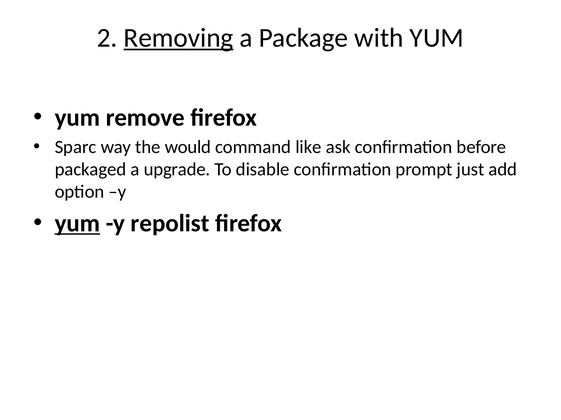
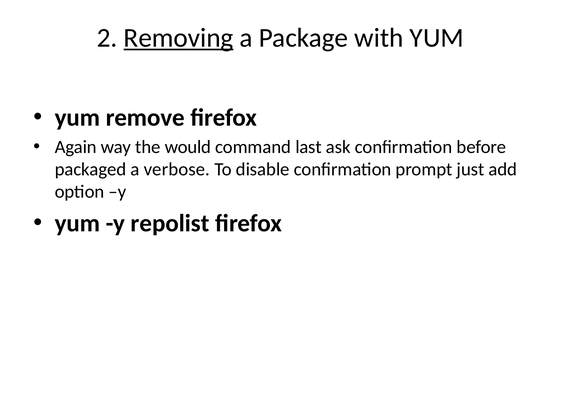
Sparc: Sparc -> Again
like: like -> last
upgrade: upgrade -> verbose
yum at (77, 224) underline: present -> none
